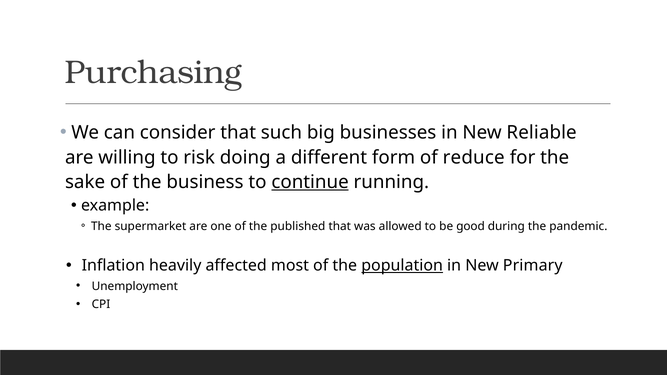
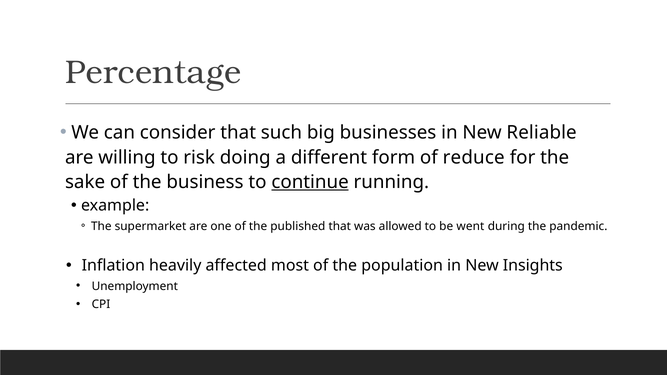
Purchasing: Purchasing -> Percentage
good: good -> went
population underline: present -> none
Primary: Primary -> Insights
